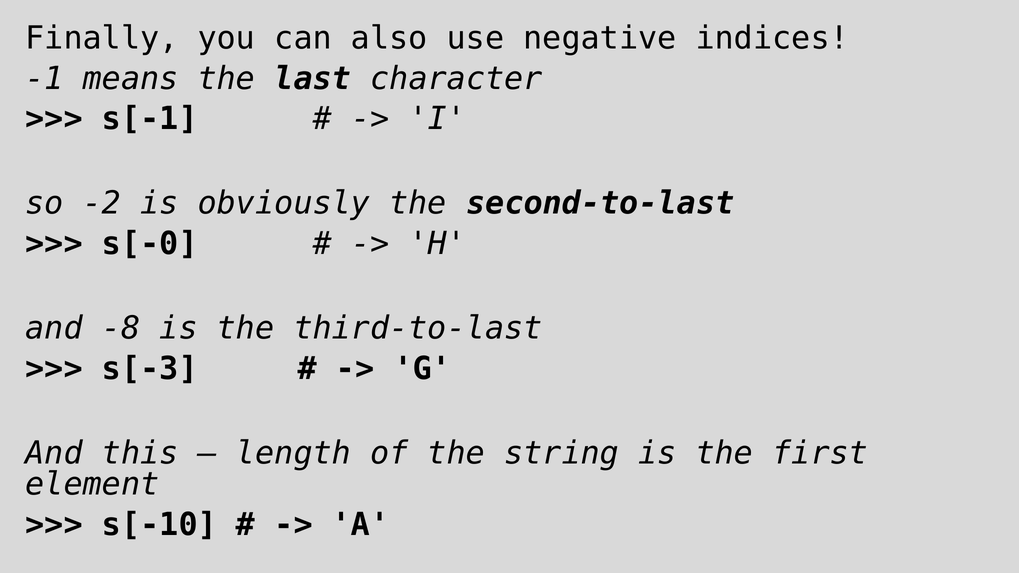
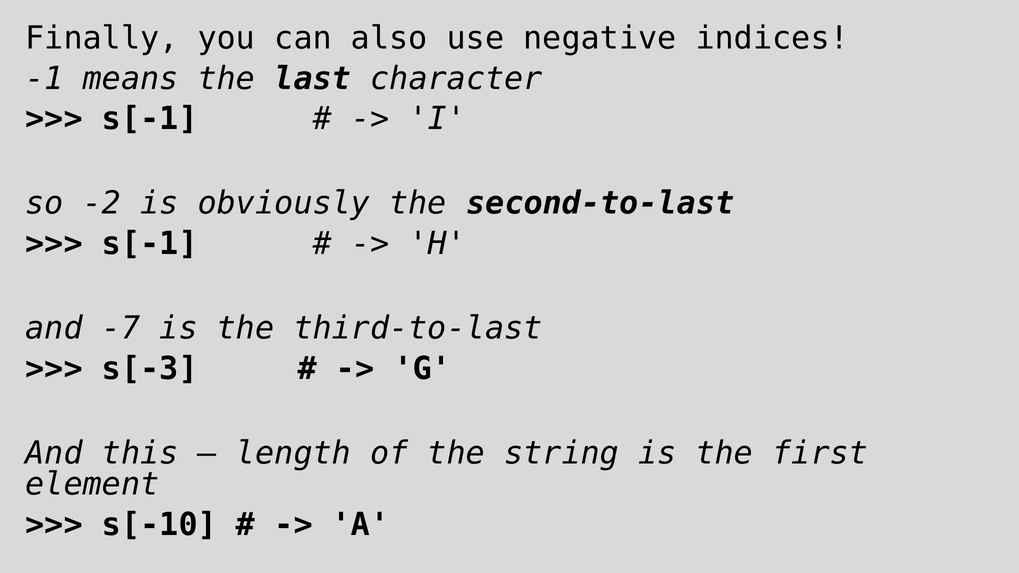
s[-0 at (150, 244): s[-0 -> s[-1
-8: -8 -> -7
